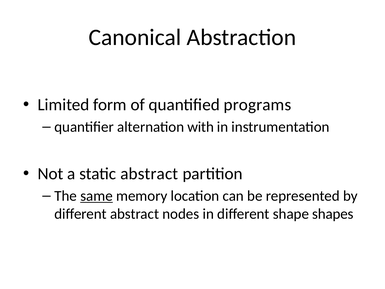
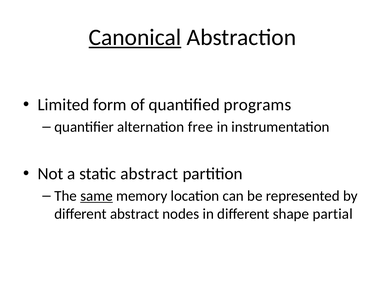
Canonical underline: none -> present
with: with -> free
shapes: shapes -> partial
